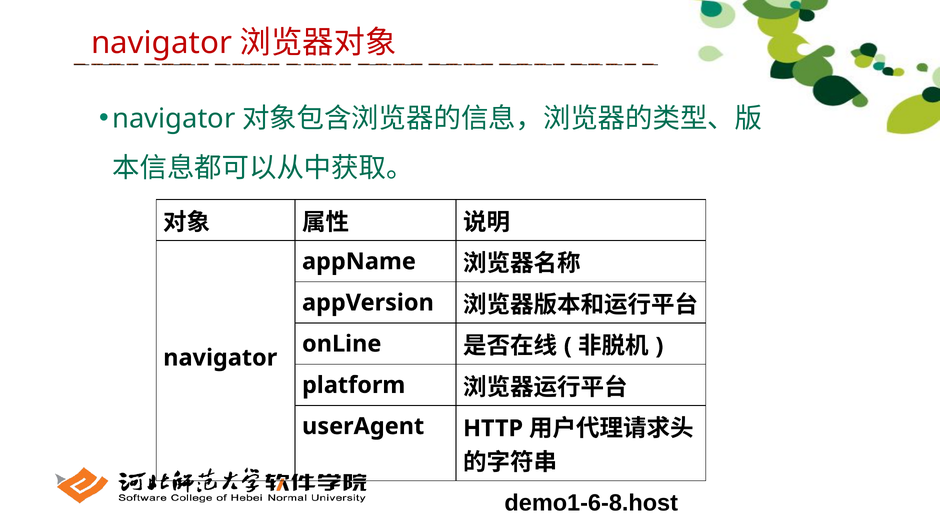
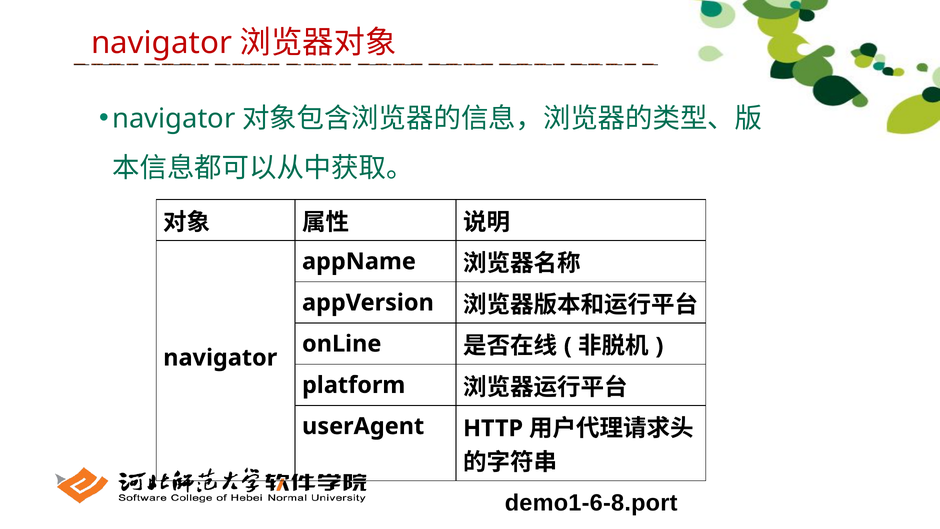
demo1-6-8.host: demo1-6-8.host -> demo1-6-8.port
